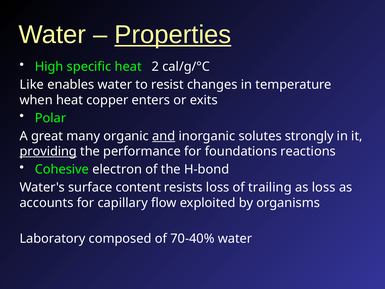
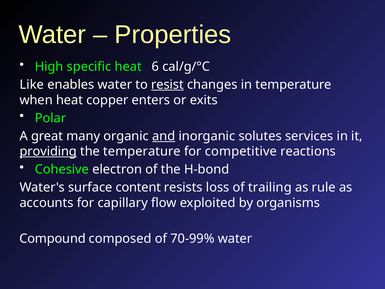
Properties underline: present -> none
2: 2 -> 6
resist underline: none -> present
strongly: strongly -> services
the performance: performance -> temperature
foundations: foundations -> competitive
as loss: loss -> rule
Laboratory: Laboratory -> Compound
70-40%: 70-40% -> 70-99%
